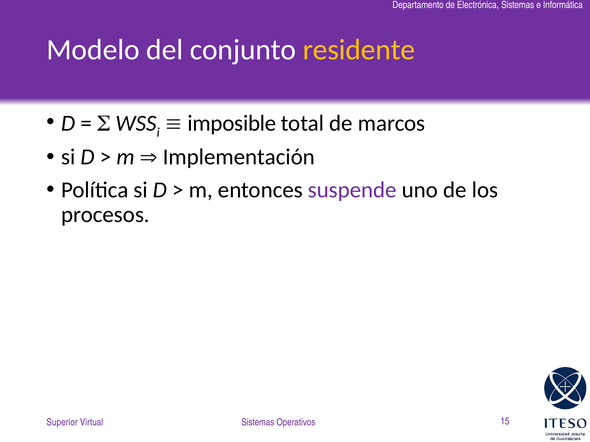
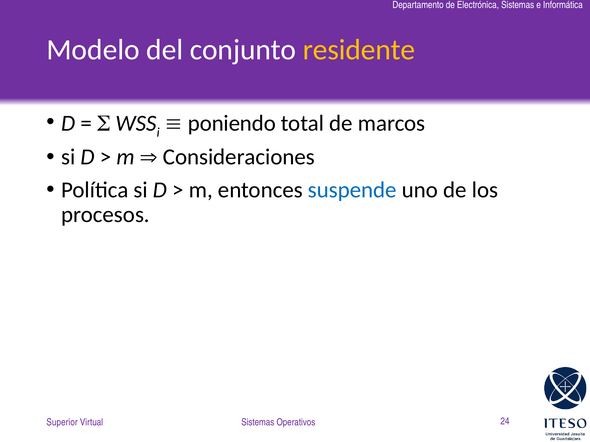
imposible: imposible -> poniendo
Implementación: Implementación -> Consideraciones
suspende colour: purple -> blue
15: 15 -> 24
